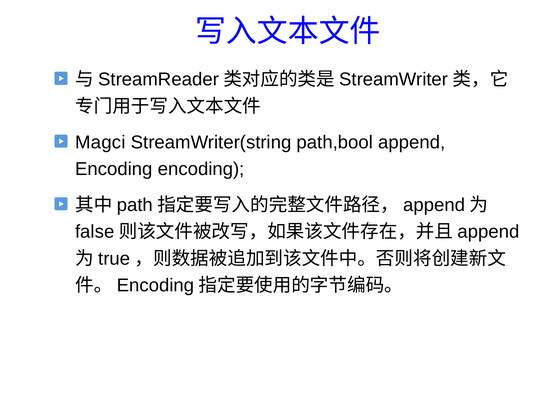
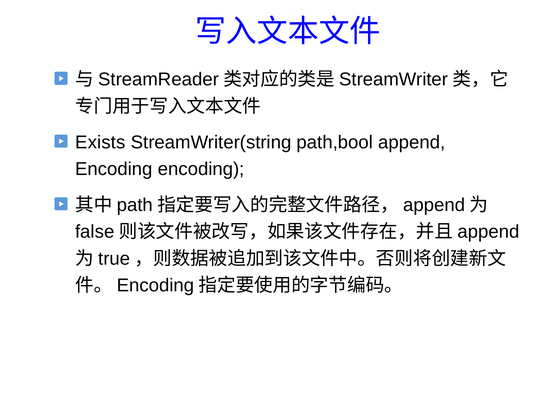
Magci: Magci -> Exists
